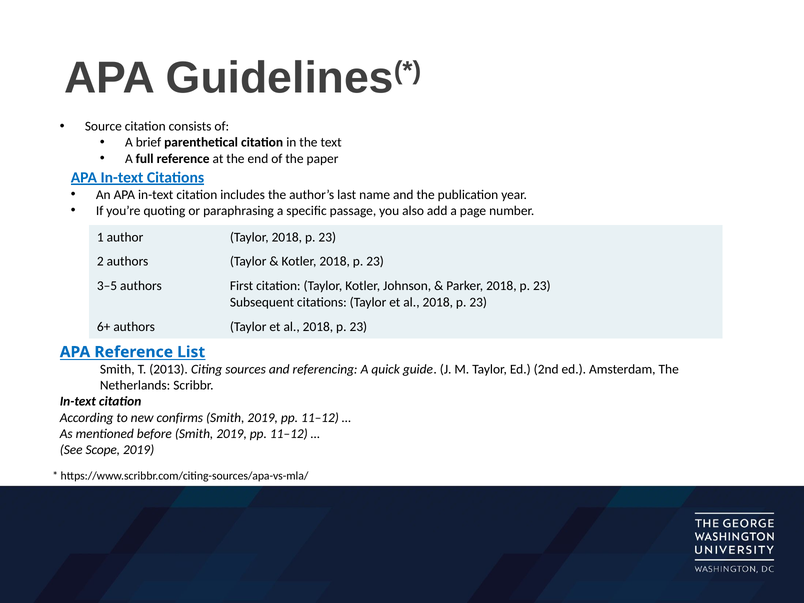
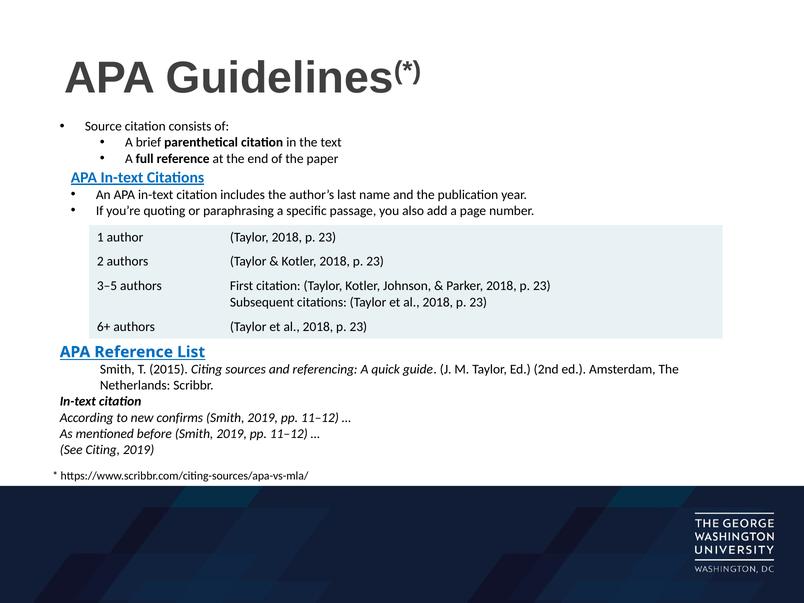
2013: 2013 -> 2015
See Scope: Scope -> Citing
